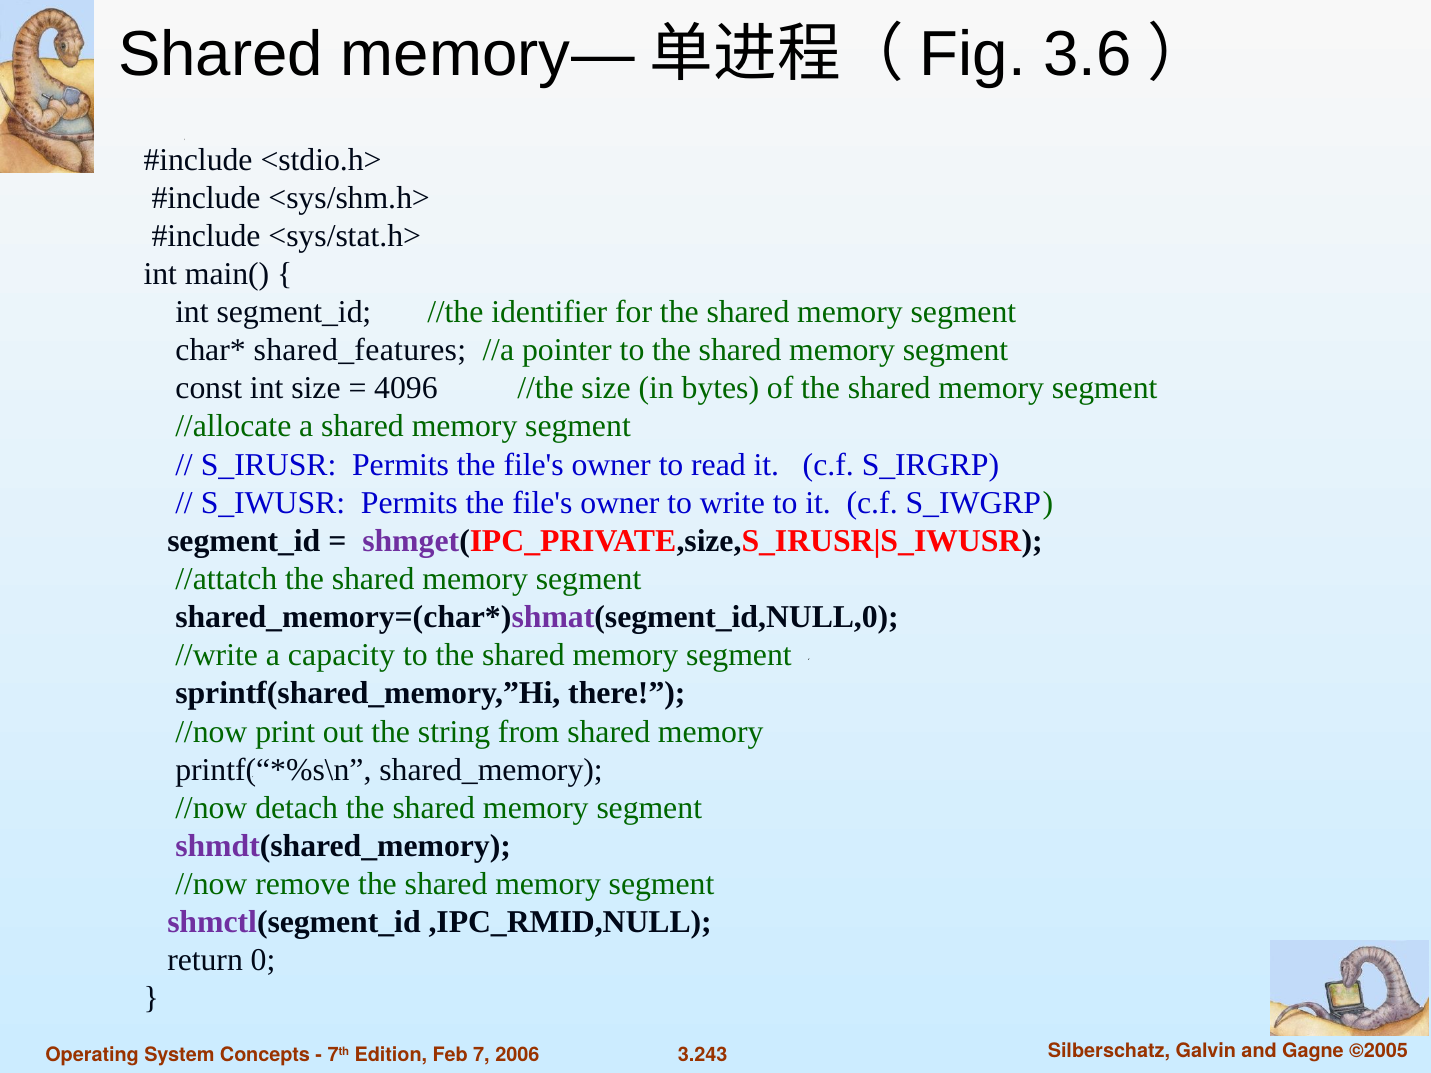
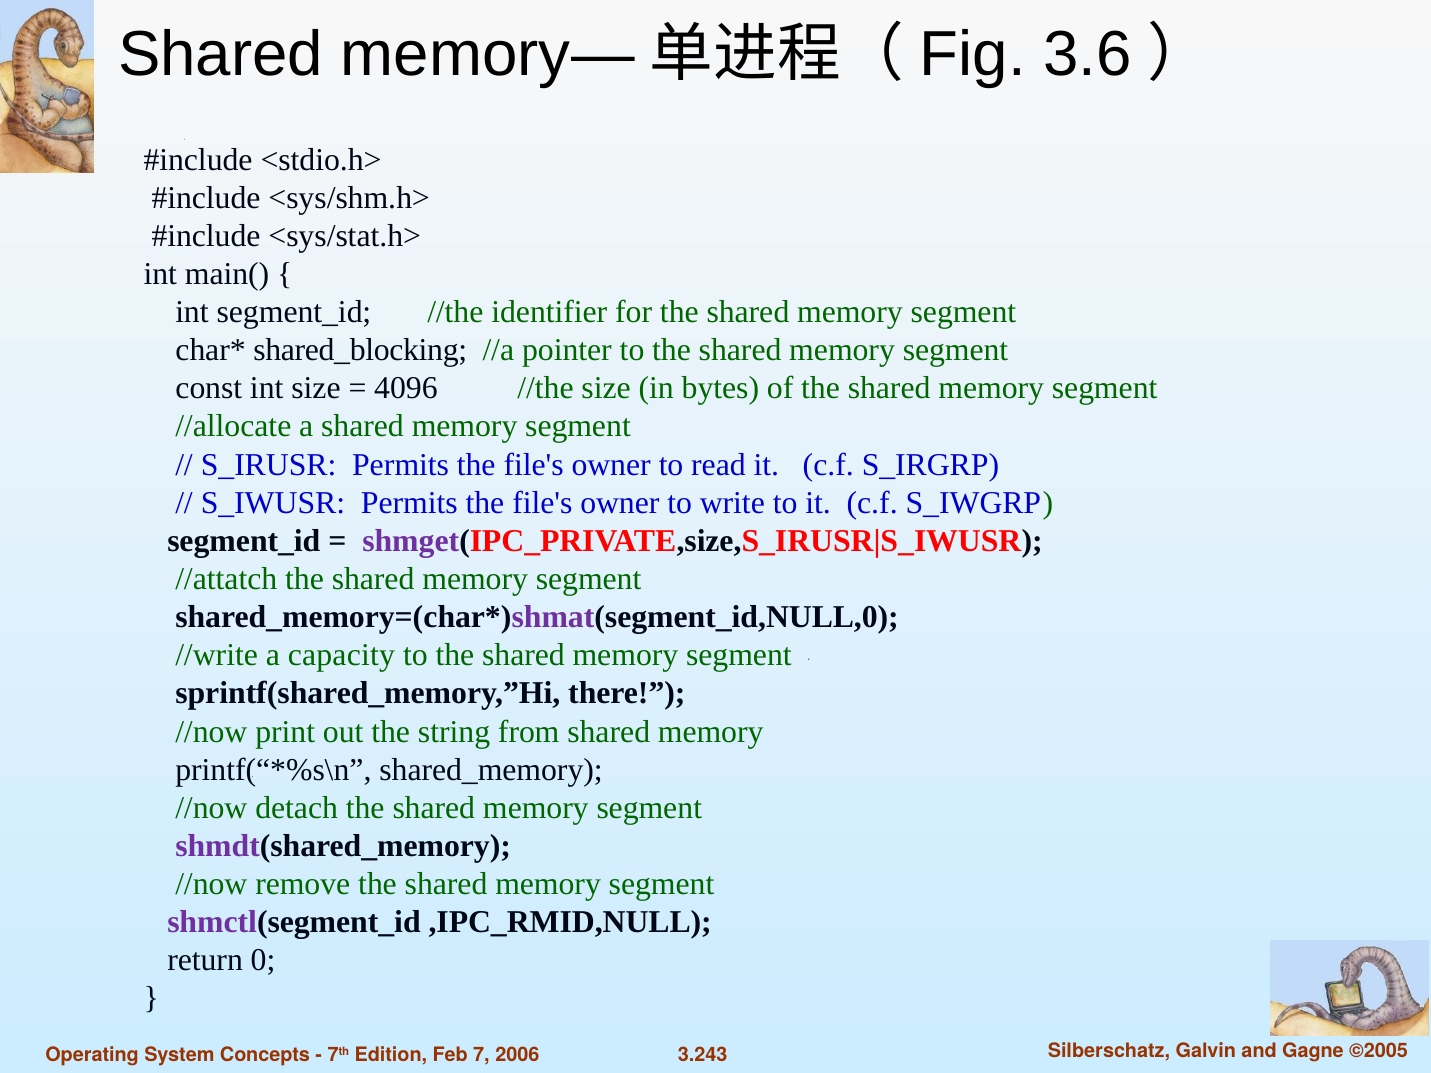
shared_features: shared_features -> shared_blocking
